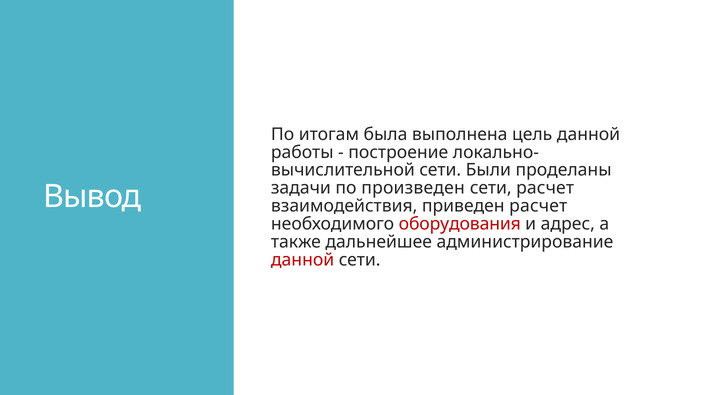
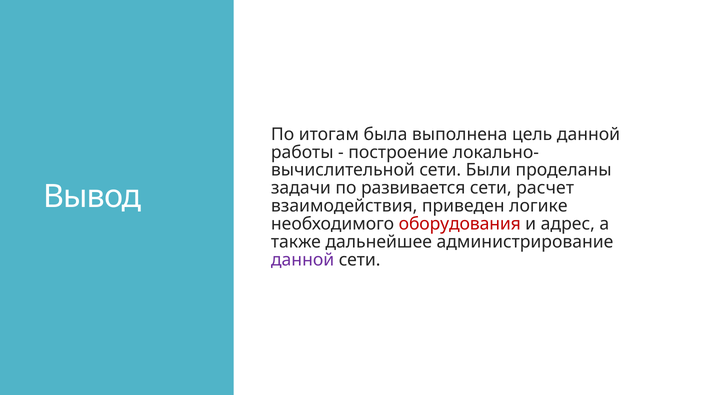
произведен: произведен -> развивается
приведен расчет: расчет -> логике
данной at (303, 260) colour: red -> purple
